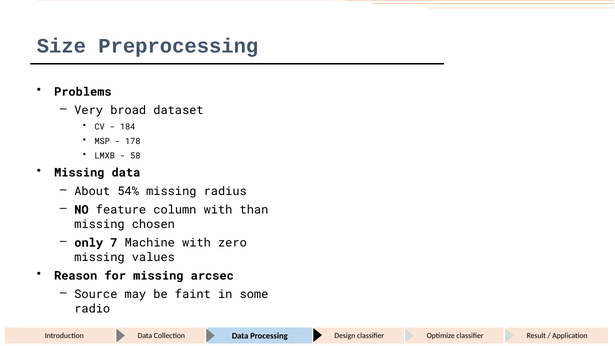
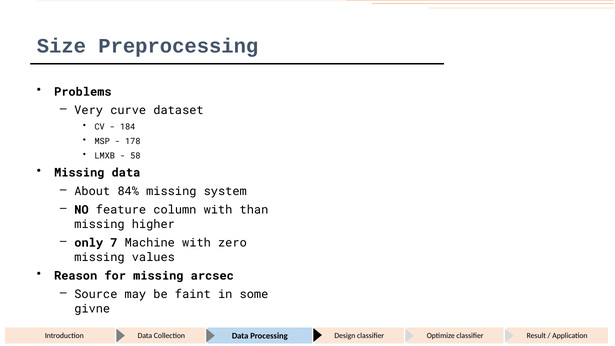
broad: broad -> curve
54%: 54% -> 84%
radius: radius -> system
chosen: chosen -> higher
radio: radio -> givne
